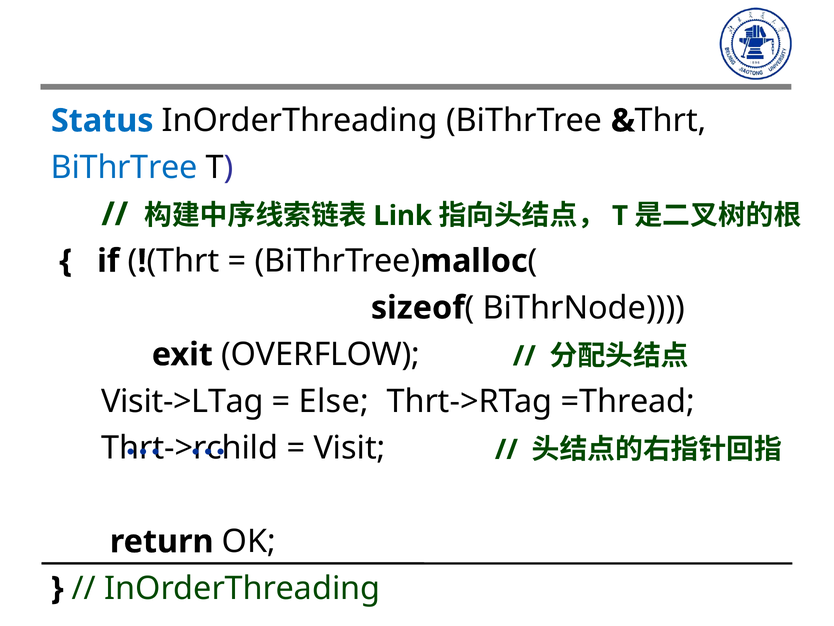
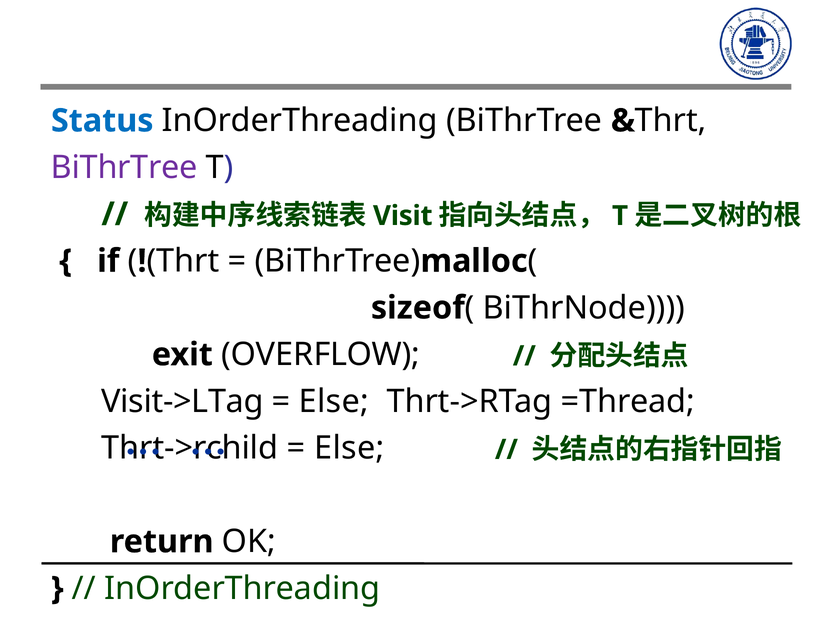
BiThrTree at (124, 167) colour: blue -> purple
Link: Link -> Visit
Visit at (350, 448): Visit -> Else
